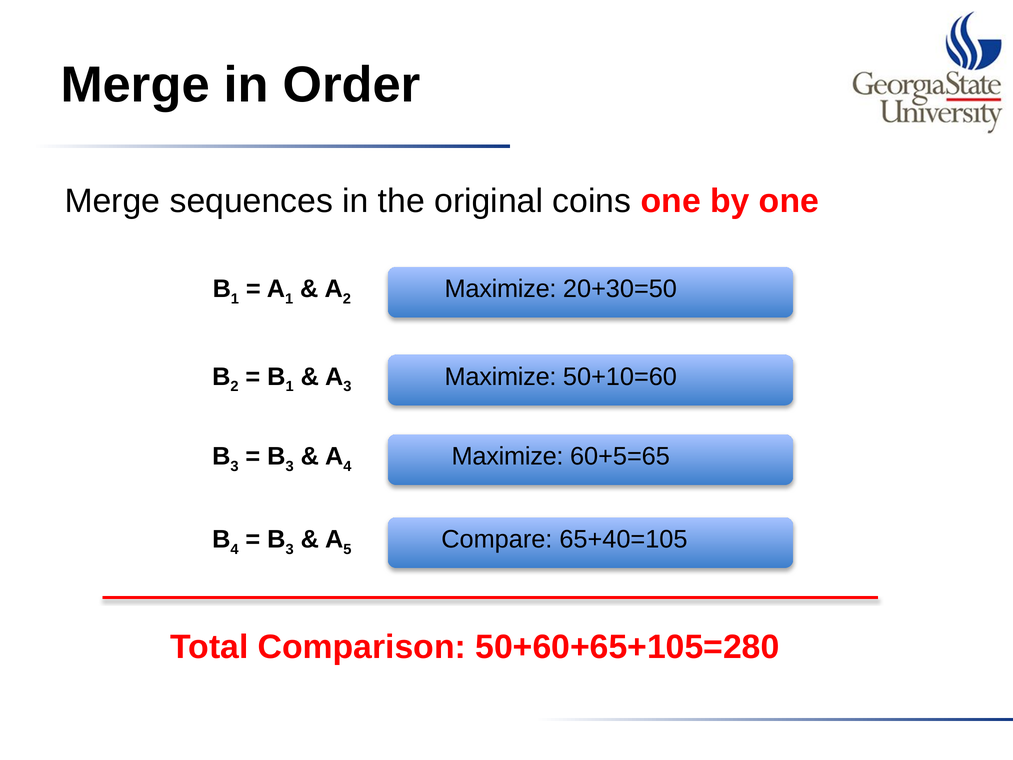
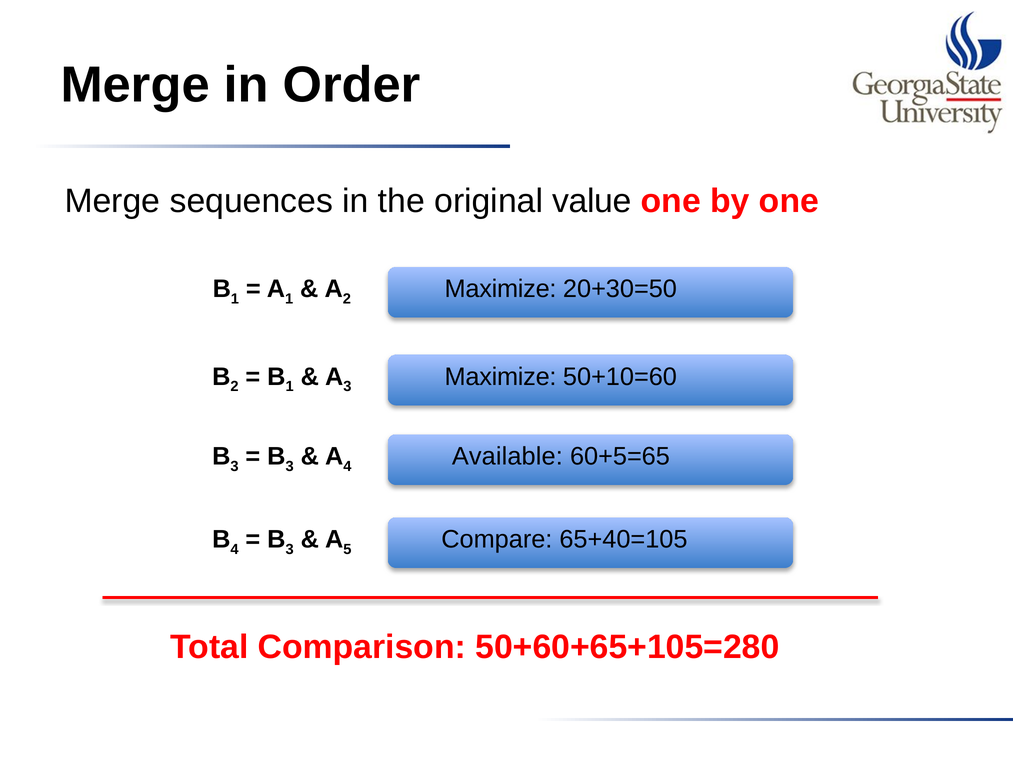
coins: coins -> value
Maximize at (508, 456): Maximize -> Available
